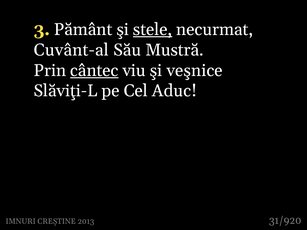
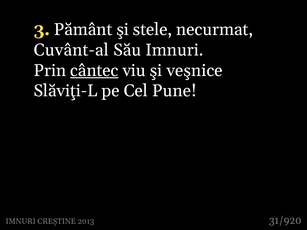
stele underline: present -> none
Său Mustră: Mustră -> Imnuri
Aduc: Aduc -> Pune
